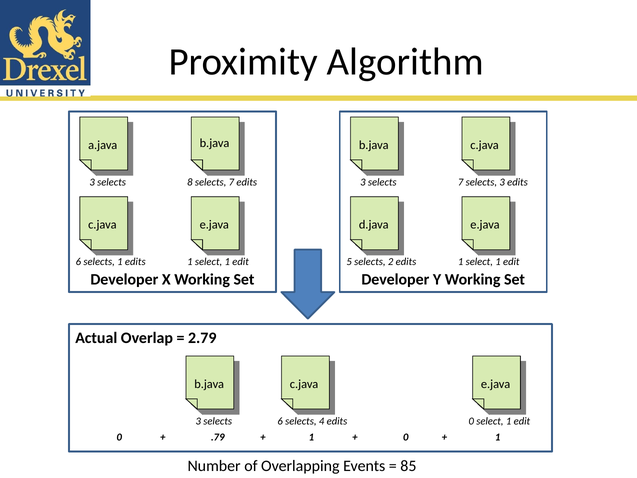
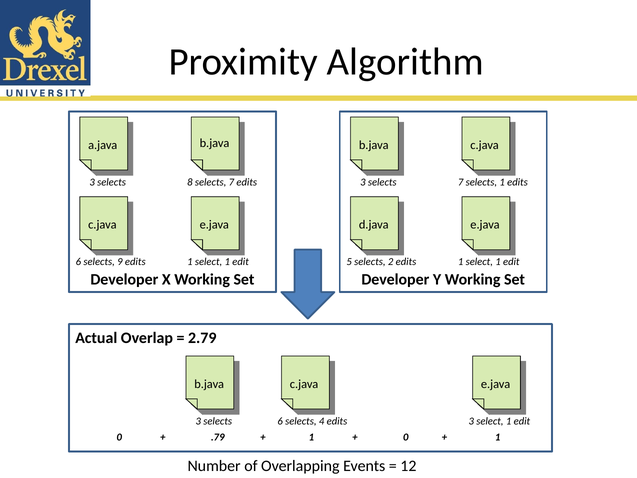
selects 3: 3 -> 1
selects 1: 1 -> 9
edits 0: 0 -> 3
85: 85 -> 12
